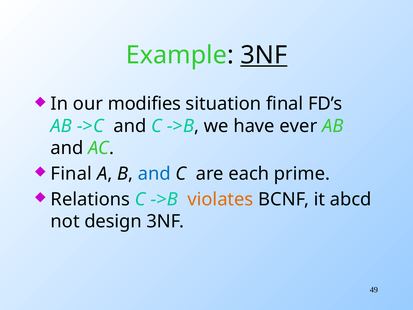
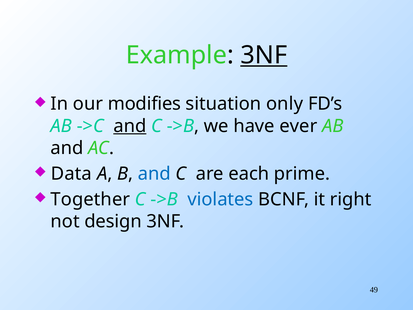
situation final: final -> only
and at (130, 126) underline: none -> present
Final at (71, 174): Final -> Data
Relations: Relations -> Together
violates colour: orange -> blue
abcd: abcd -> right
